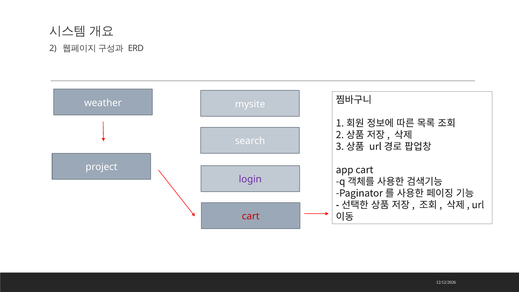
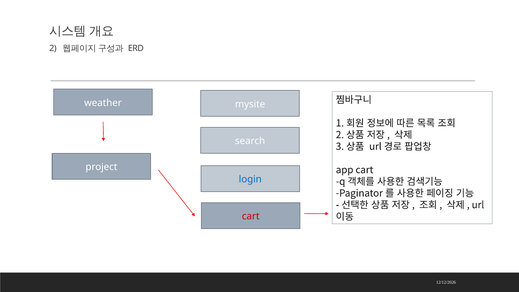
login colour: purple -> blue
